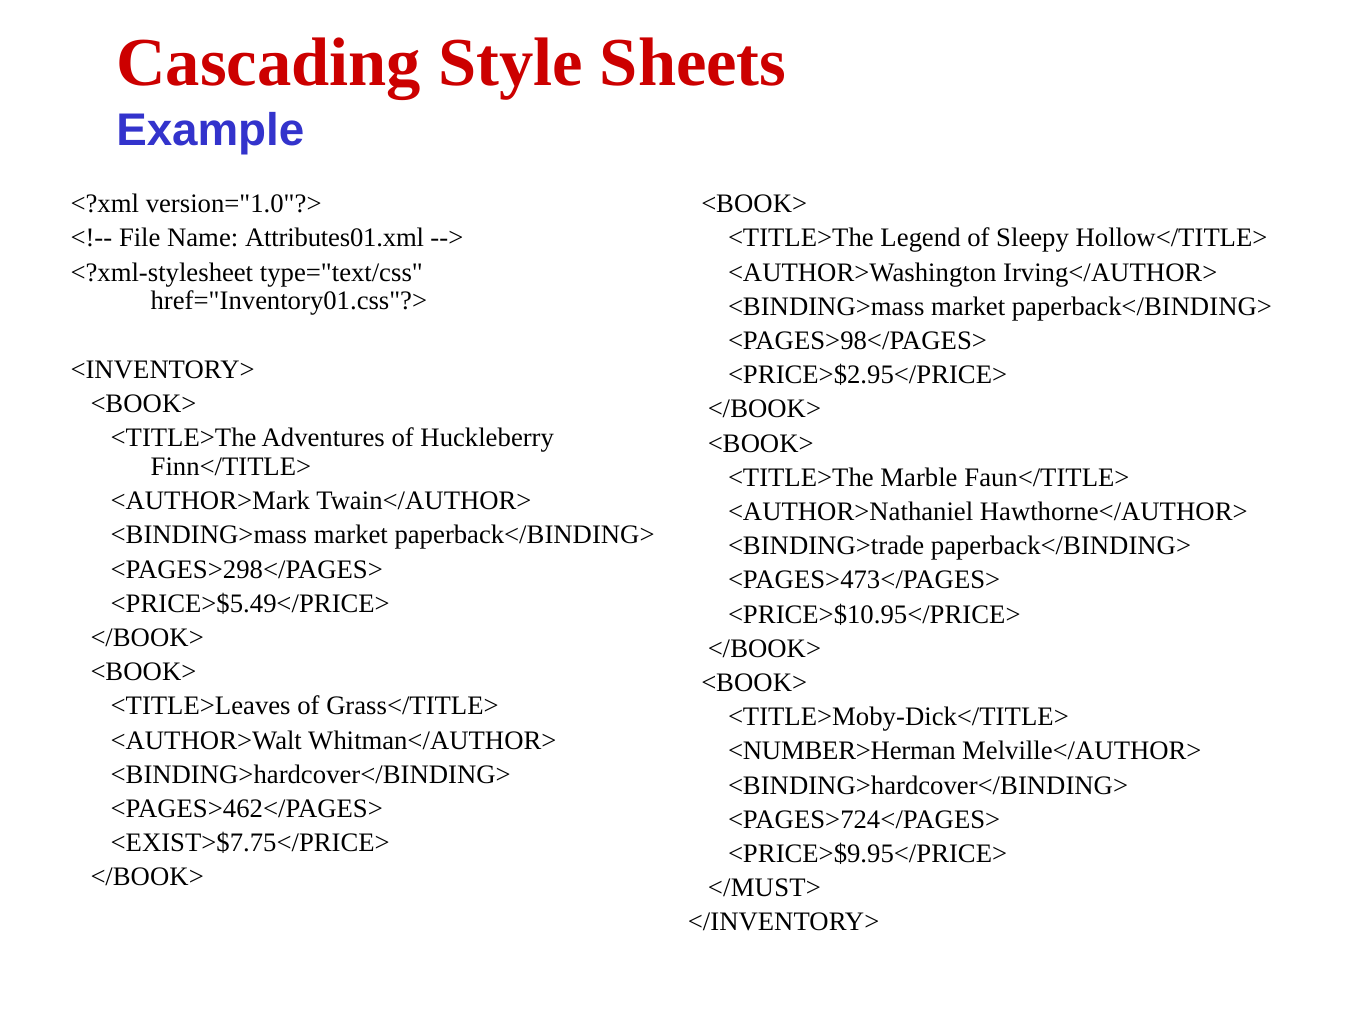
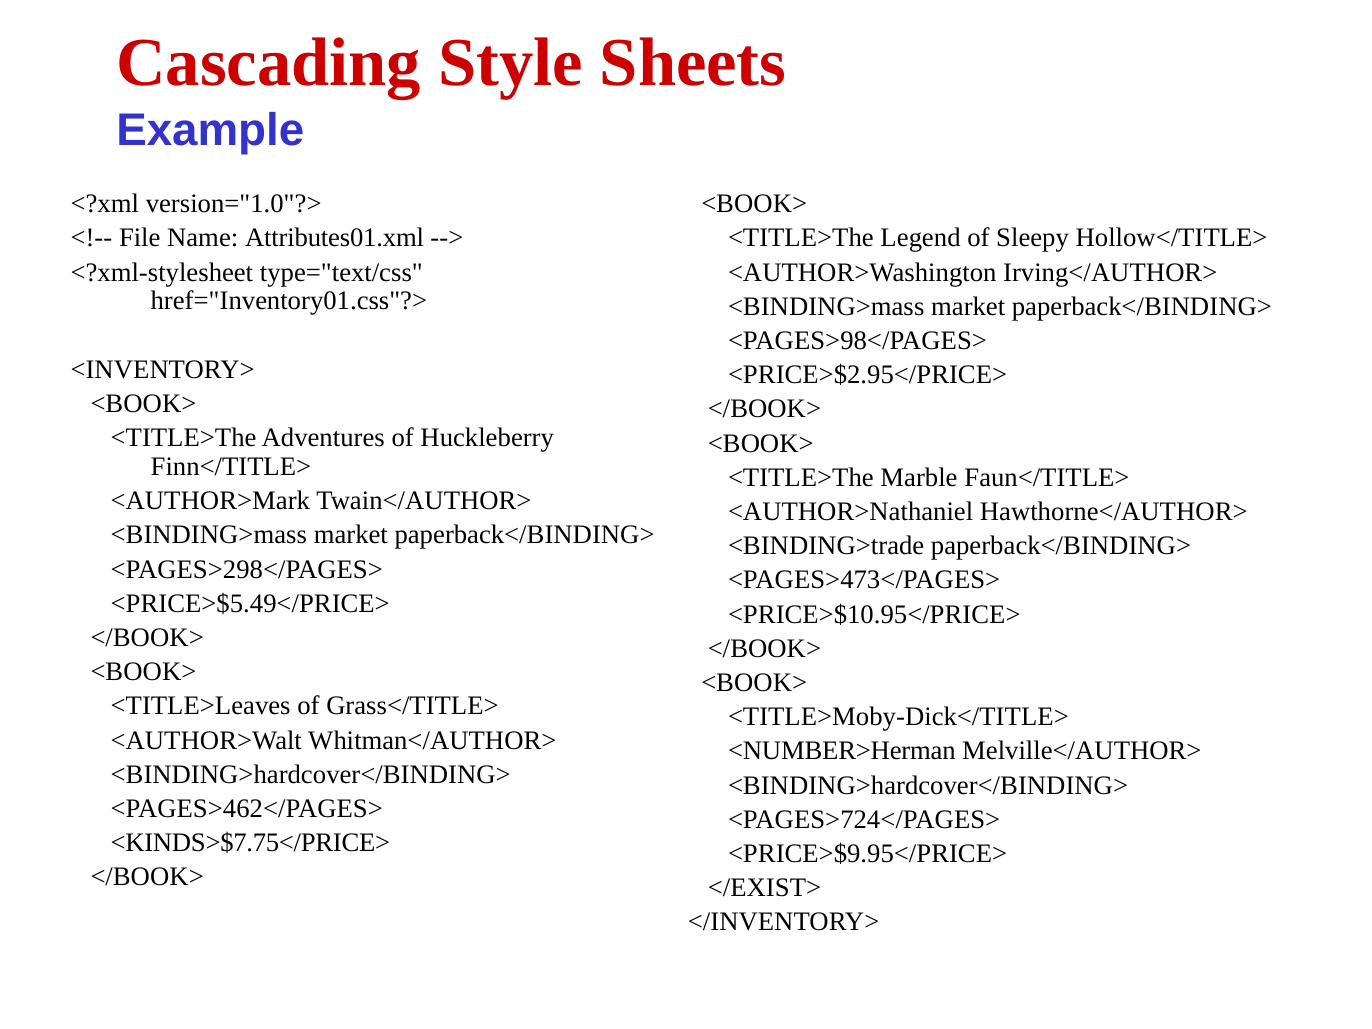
<EXIST>$7.75</PRICE>: <EXIST>$7.75</PRICE> -> <KINDS>$7.75</PRICE>
</MUST>: </MUST> -> </EXIST>
